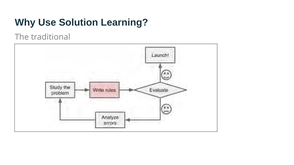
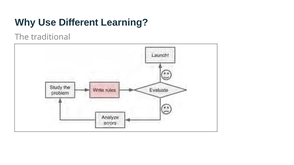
Solution: Solution -> Different
